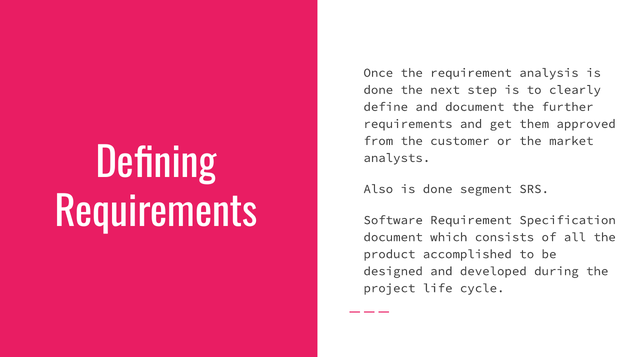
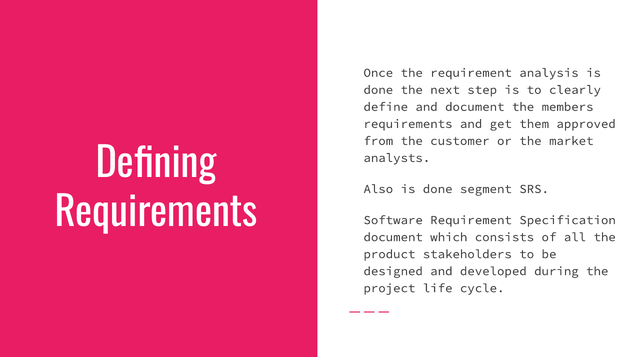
further: further -> members
accomplished: accomplished -> stakeholders
